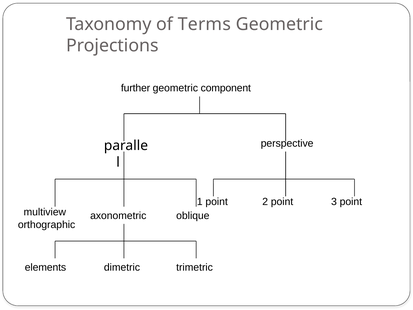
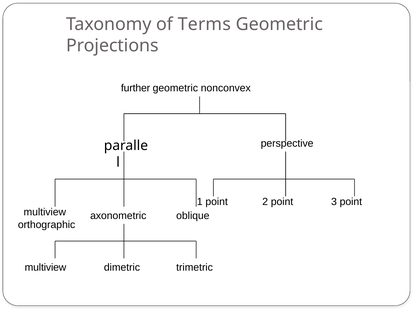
component: component -> nonconvex
elements at (45, 267): elements -> multiview
